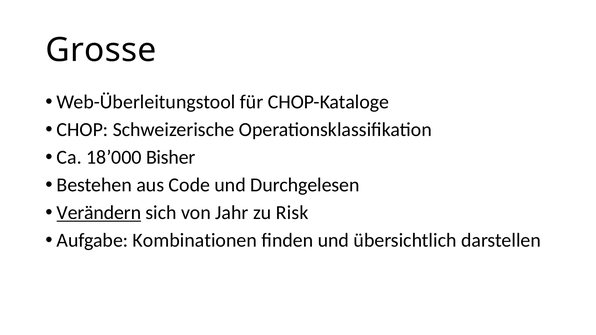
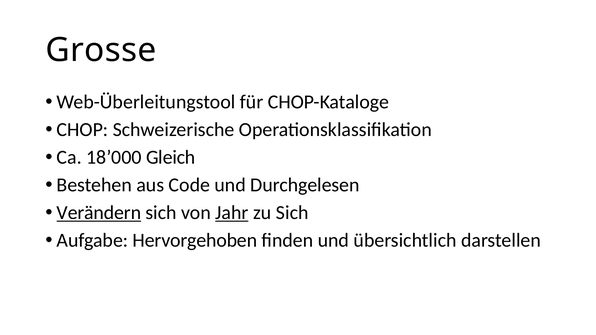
Bisher: Bisher -> Gleich
Jahr underline: none -> present
zu Risk: Risk -> Sich
Kombinationen: Kombinationen -> Hervorgehoben
